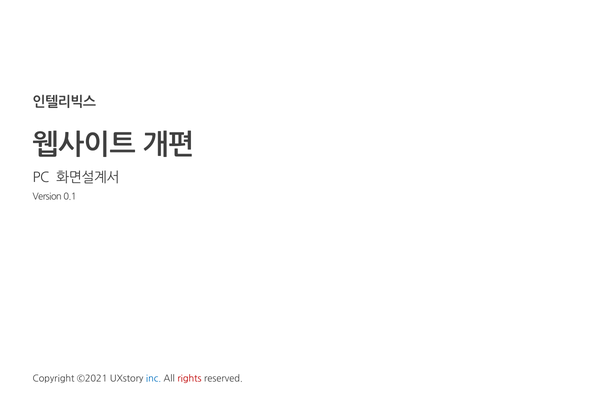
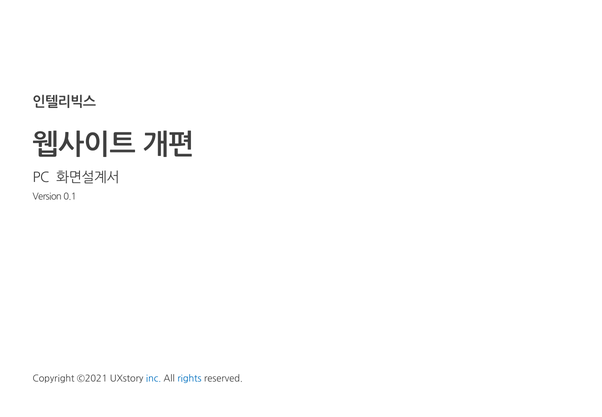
rights colour: red -> blue
